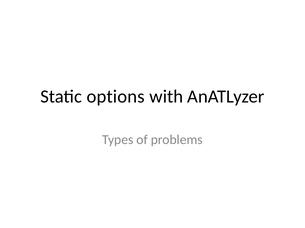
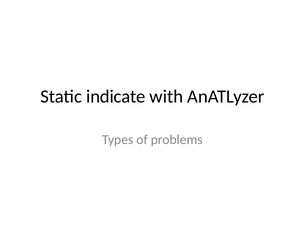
options: options -> indicate
